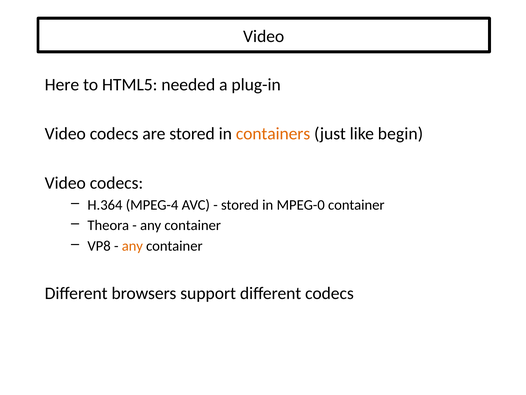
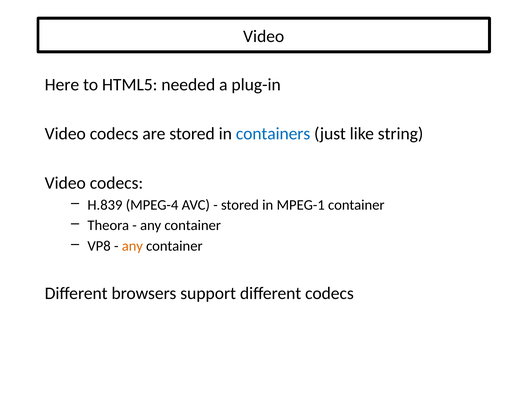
containers colour: orange -> blue
begin: begin -> string
H.364: H.364 -> H.839
MPEG-0: MPEG-0 -> MPEG-1
